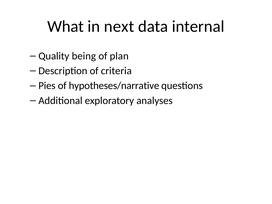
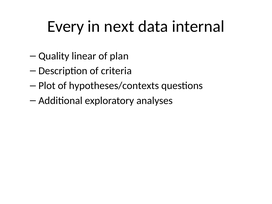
What: What -> Every
being: being -> linear
Pies: Pies -> Plot
hypotheses/narrative: hypotheses/narrative -> hypotheses/contexts
